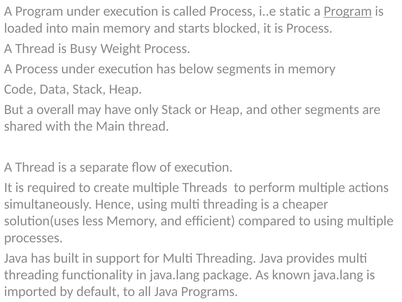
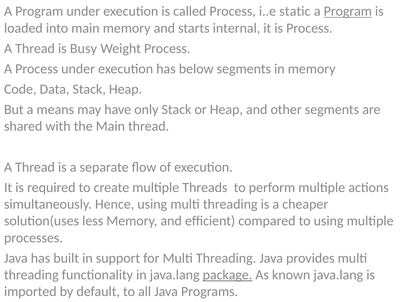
blocked: blocked -> internal
overall: overall -> means
package underline: none -> present
